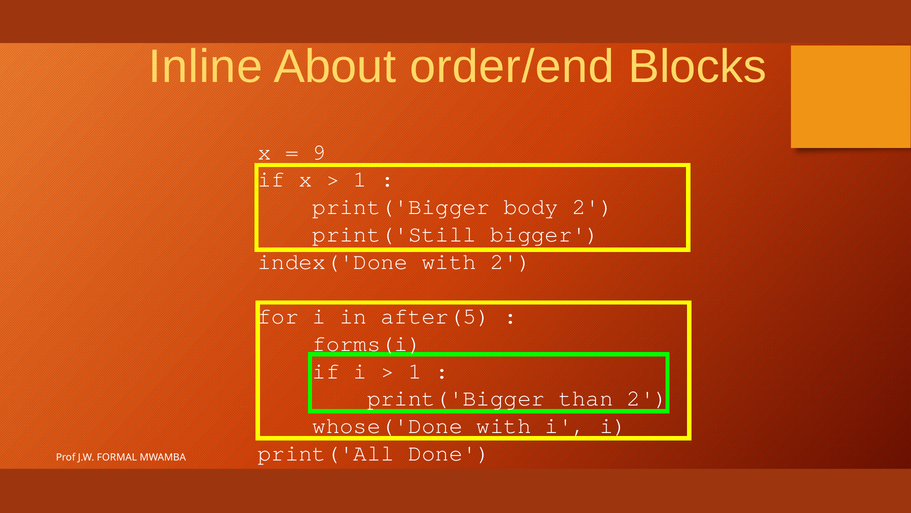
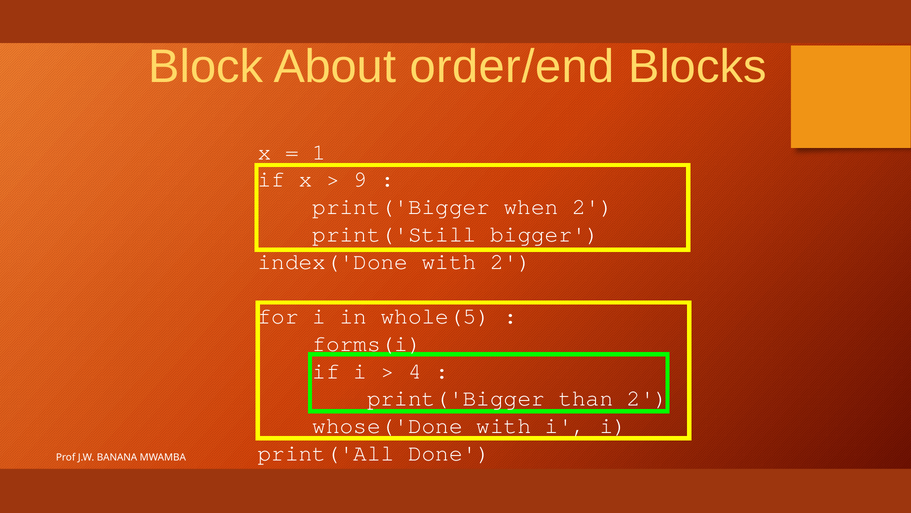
Inline: Inline -> Block
9: 9 -> 1
1 at (360, 179): 1 -> 9
body: body -> when
after(5: after(5 -> whole(5
1 at (415, 371): 1 -> 4
FORMAL: FORMAL -> BANANA
